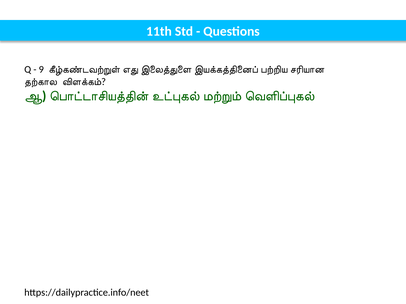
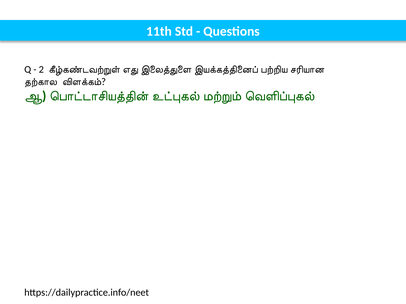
9: 9 -> 2
